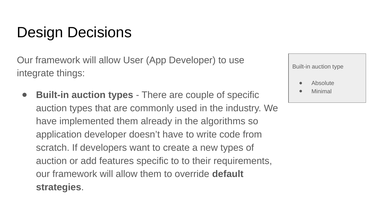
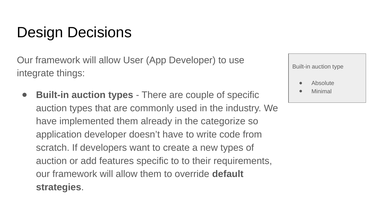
algorithms: algorithms -> categorize
